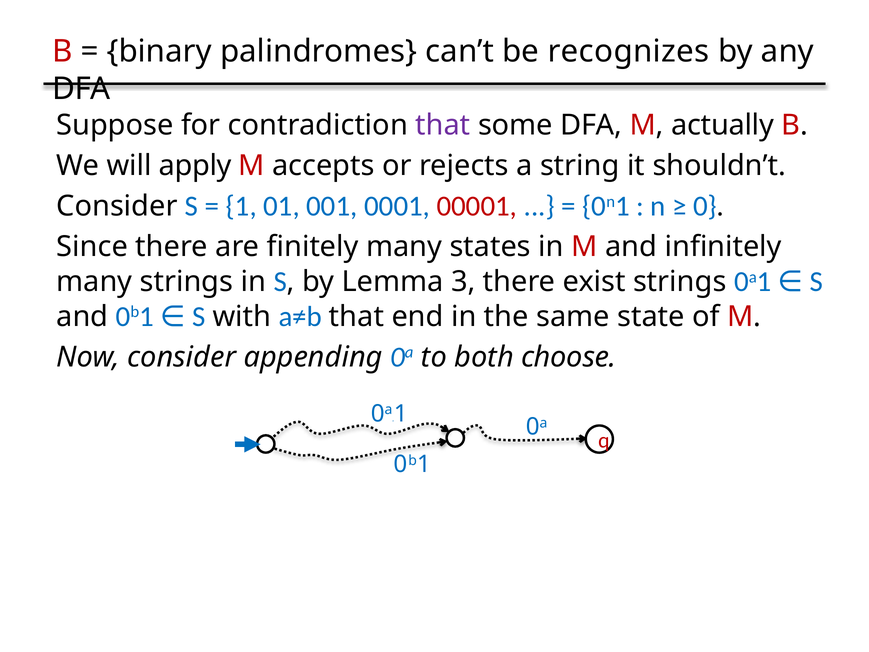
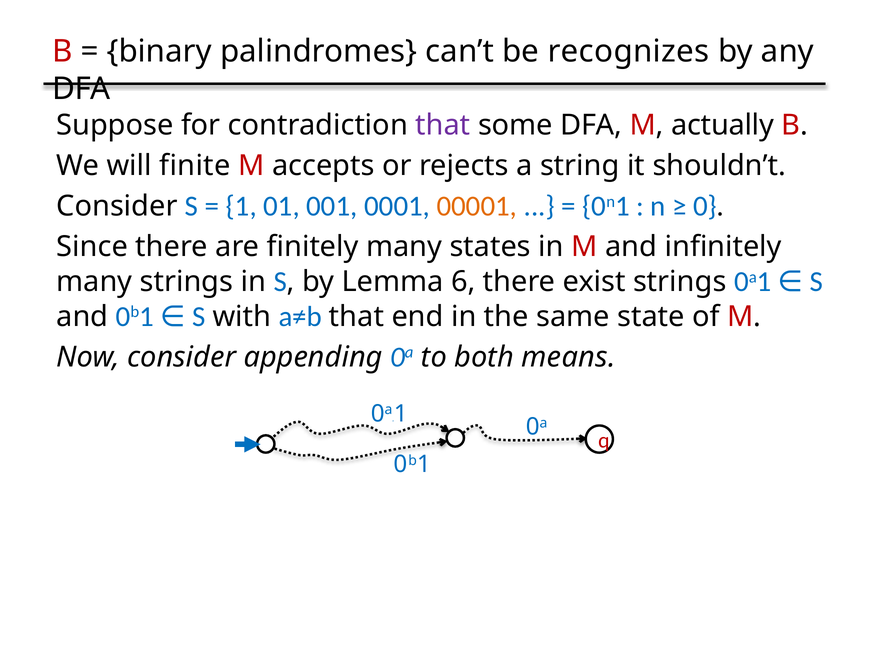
apply: apply -> finite
00001 colour: red -> orange
3: 3 -> 6
choose: choose -> means
